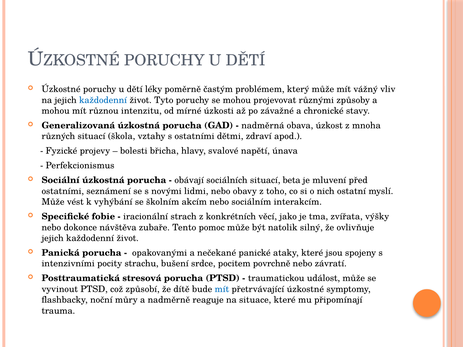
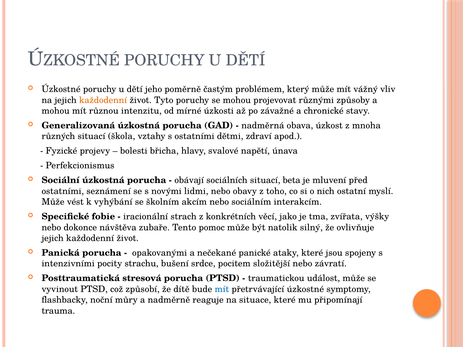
léky: léky -> jeho
každodenní at (103, 100) colour: blue -> orange
povrchně: povrchně -> složitější
